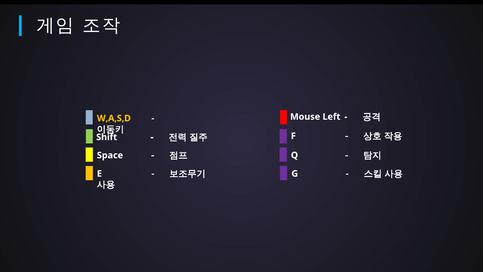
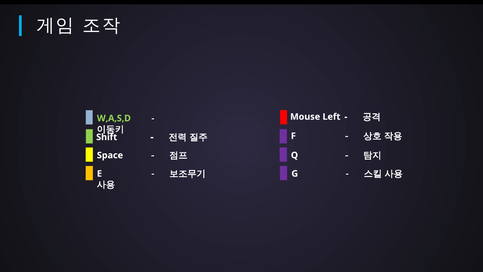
W,A,S,D colour: yellow -> light green
